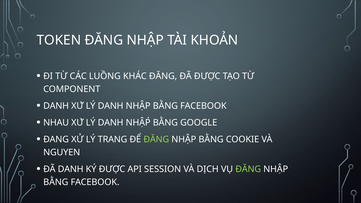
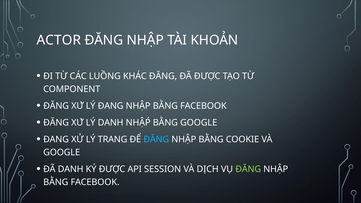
TOKEN: TOKEN -> ACTOR
DANH at (56, 106): DANH -> ĐĂNG
DANH at (111, 106): DANH -> ĐANG
NHAU at (56, 123): NHAU -> ĐĂNG
ĐĂNG at (156, 139) colour: light green -> light blue
NGUYEN at (62, 152): NGUYEN -> GOOGLE
